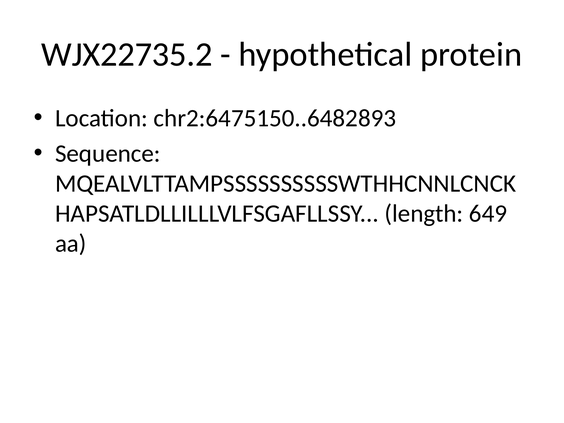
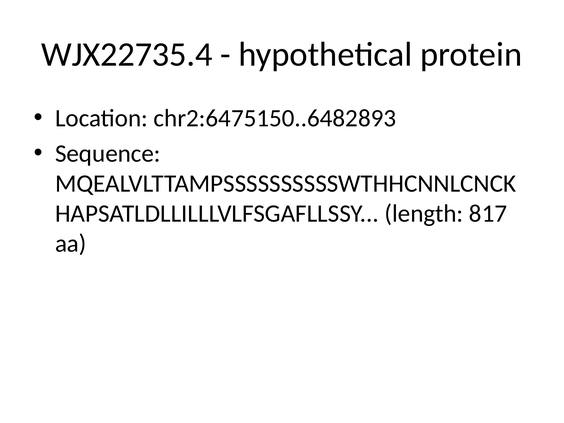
WJX22735.2: WJX22735.2 -> WJX22735.4
649: 649 -> 817
